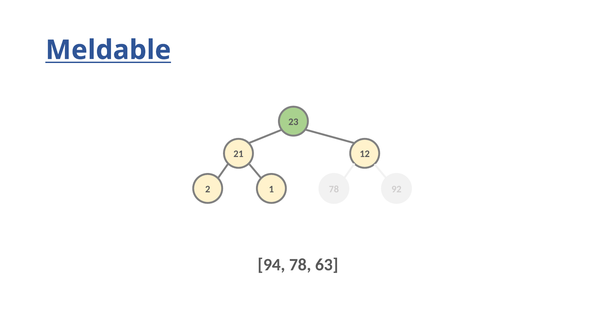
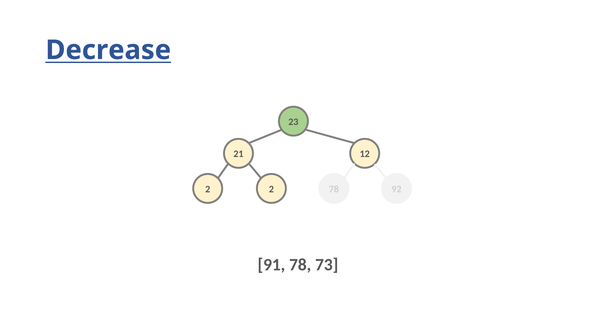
Meldable: Meldable -> Decrease
2 1: 1 -> 2
94: 94 -> 91
63: 63 -> 73
